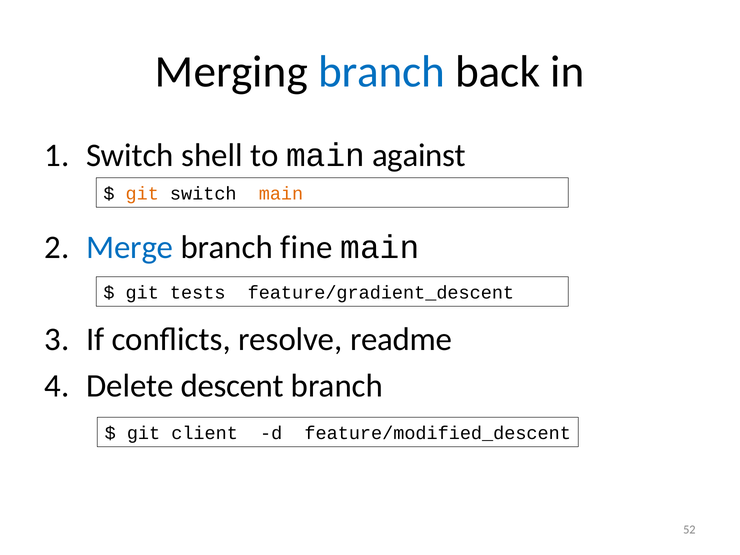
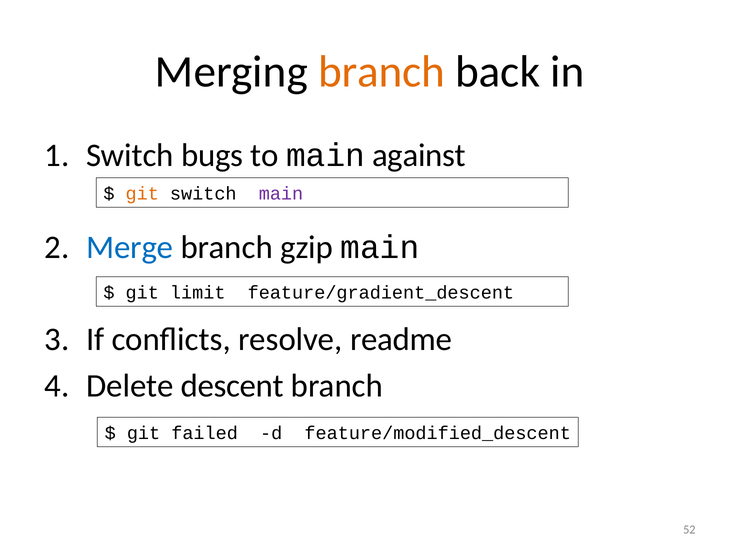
branch at (382, 72) colour: blue -> orange
shell: shell -> bugs
main at (281, 194) colour: orange -> purple
fine: fine -> gzip
tests: tests -> limit
client: client -> failed
